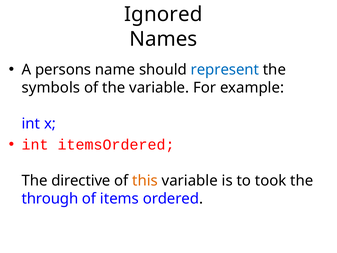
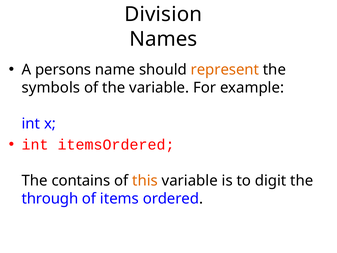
Ignored: Ignored -> Division
represent colour: blue -> orange
directive: directive -> contains
took: took -> digit
